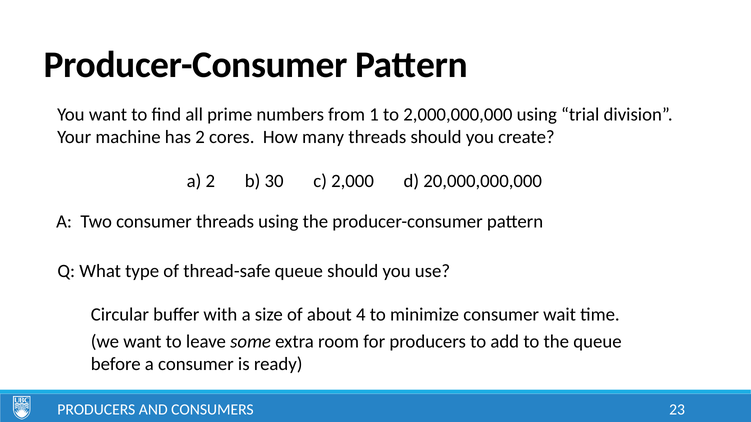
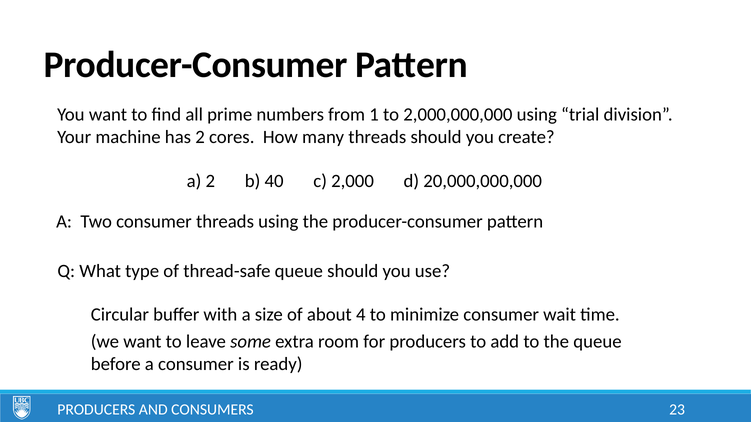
30: 30 -> 40
